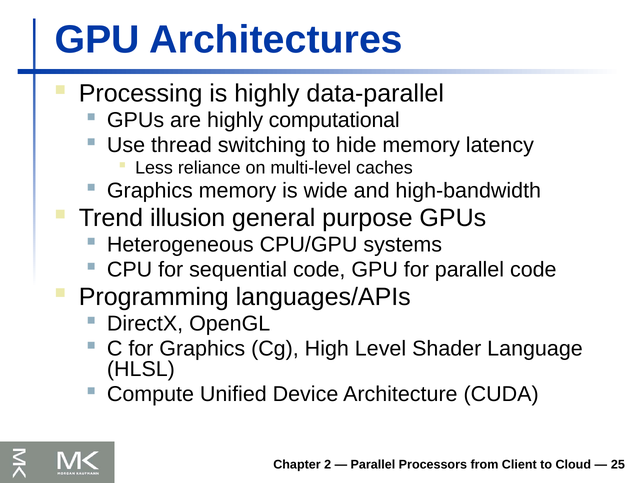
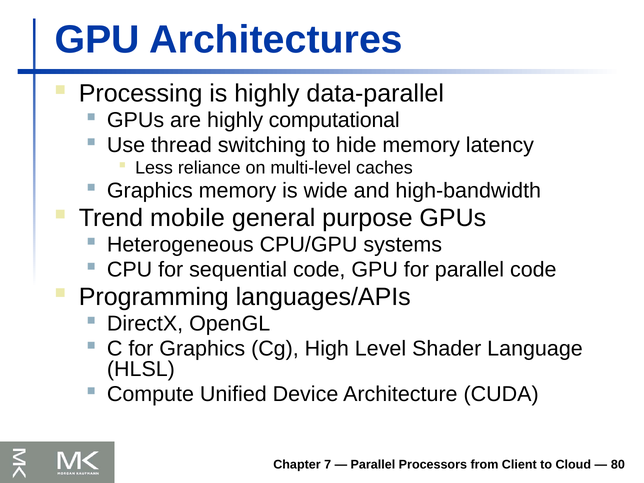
illusion: illusion -> mobile
2: 2 -> 7
25: 25 -> 80
